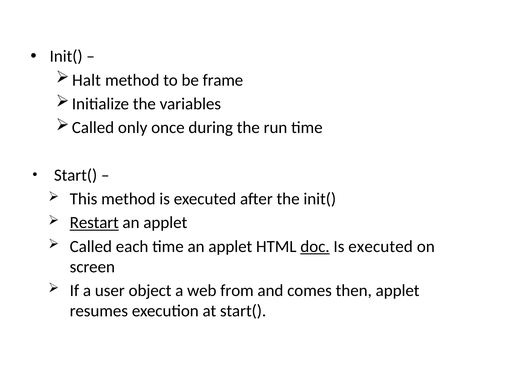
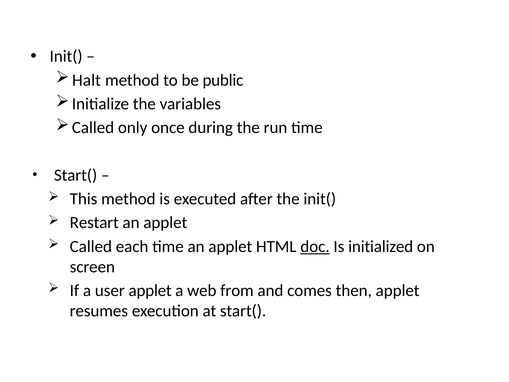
frame: frame -> public
Restart underline: present -> none
executed at (381, 246): executed -> initialized
user object: object -> applet
